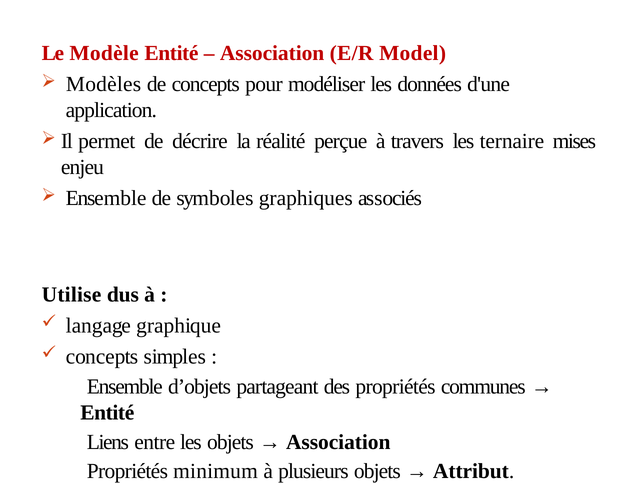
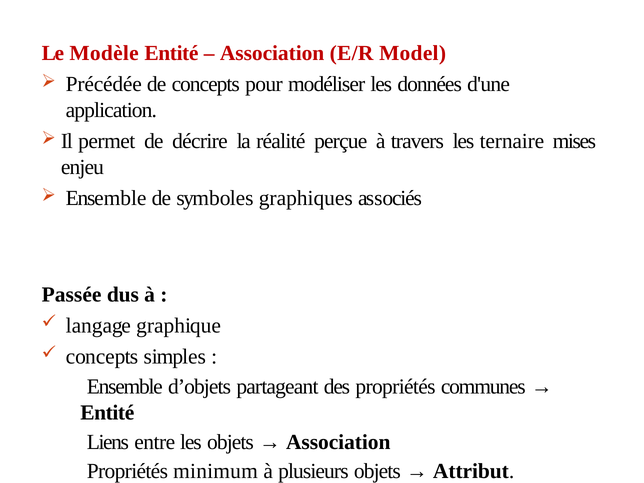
Modèles: Modèles -> Précédée
Utilise: Utilise -> Passée
